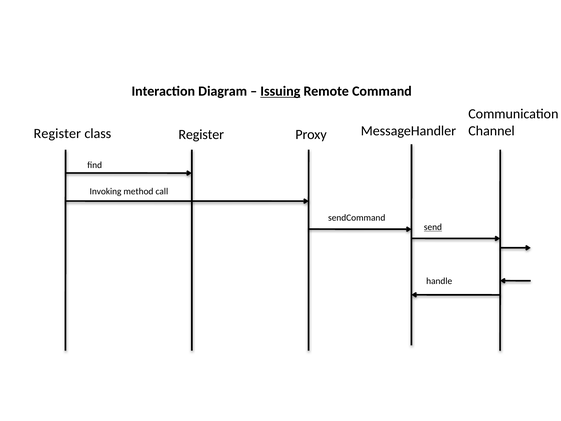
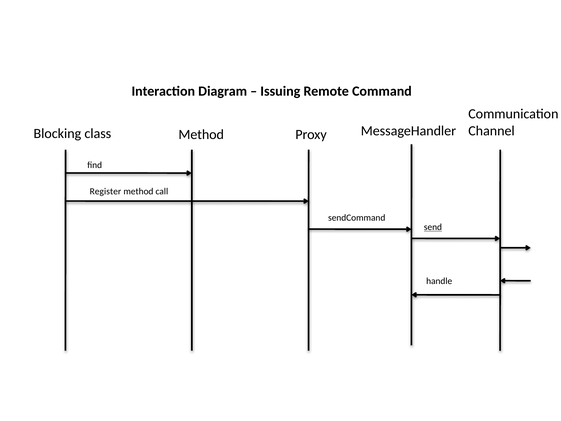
Issuing underline: present -> none
Register at (57, 134): Register -> Blocking
class Register: Register -> Method
Invoking: Invoking -> Register
